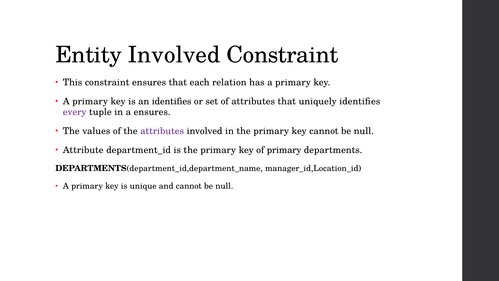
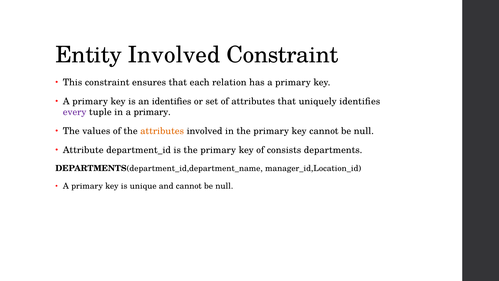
in a ensures: ensures -> primary
attributes at (162, 131) colour: purple -> orange
of primary: primary -> consists
